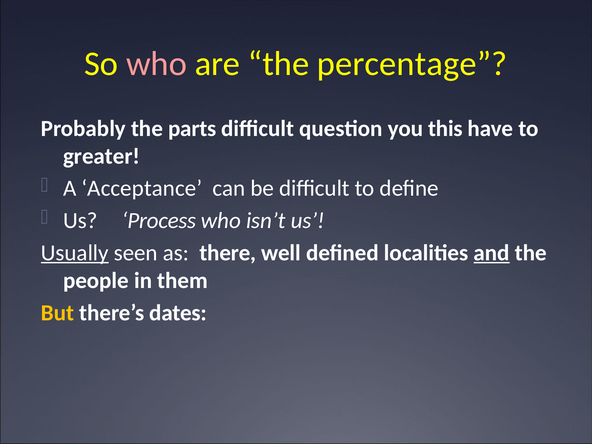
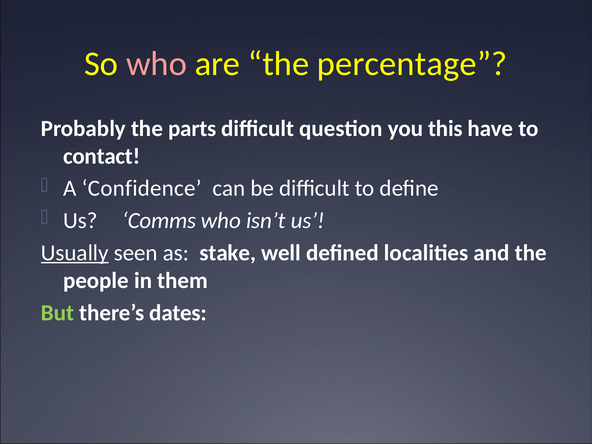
greater: greater -> contact
Acceptance: Acceptance -> Confidence
Process: Process -> Comms
there: there -> stake
and underline: present -> none
But colour: yellow -> light green
